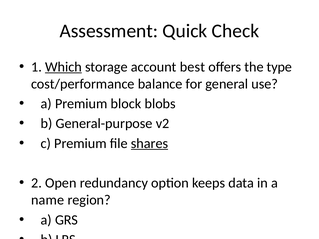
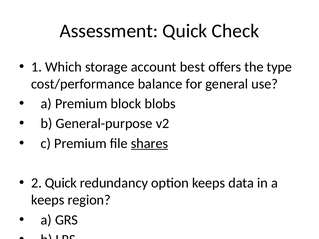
Which underline: present -> none
2 Open: Open -> Quick
name at (48, 200): name -> keeps
